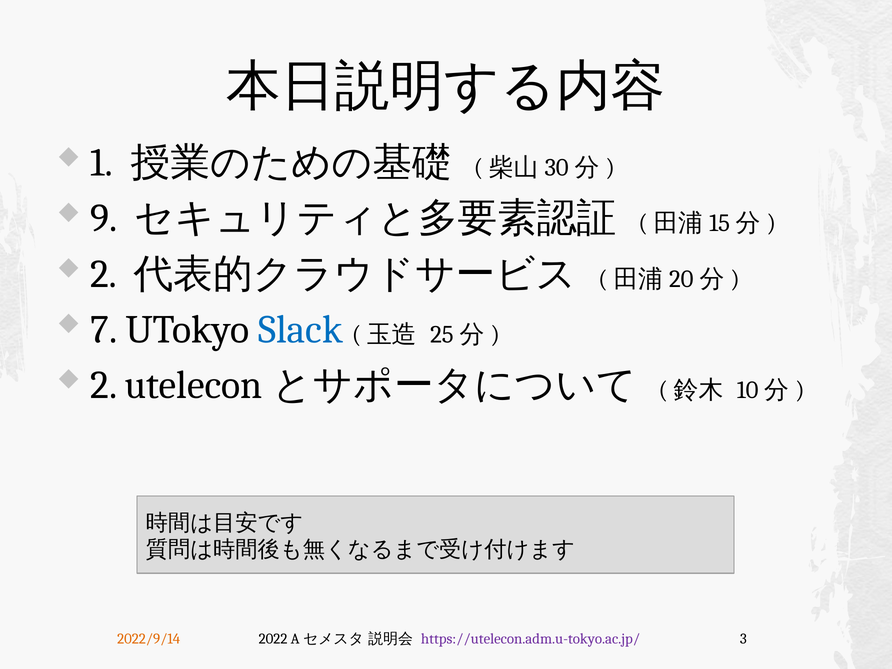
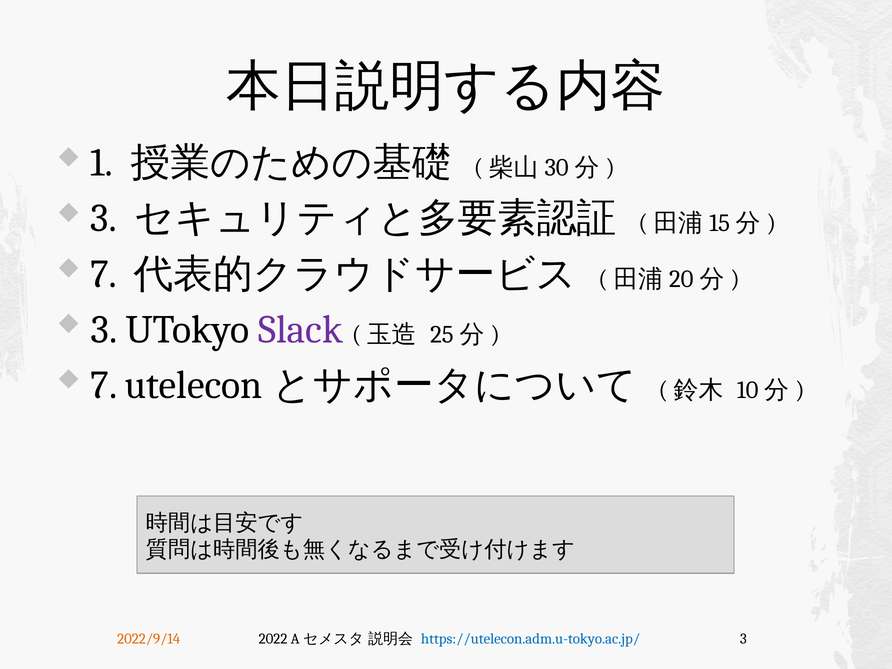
9 at (104, 218): 9 -> 3
2 at (104, 274): 2 -> 7
7 at (104, 329): 7 -> 3
Slack colour: blue -> purple
2 at (104, 385): 2 -> 7
https://utelecon.adm.u-tokyo.ac.jp/ colour: purple -> blue
